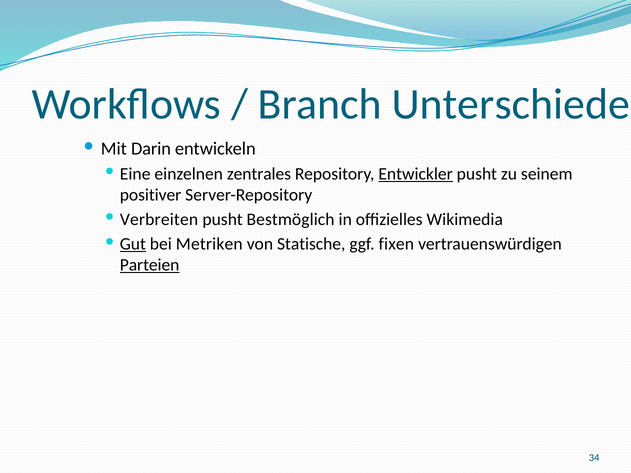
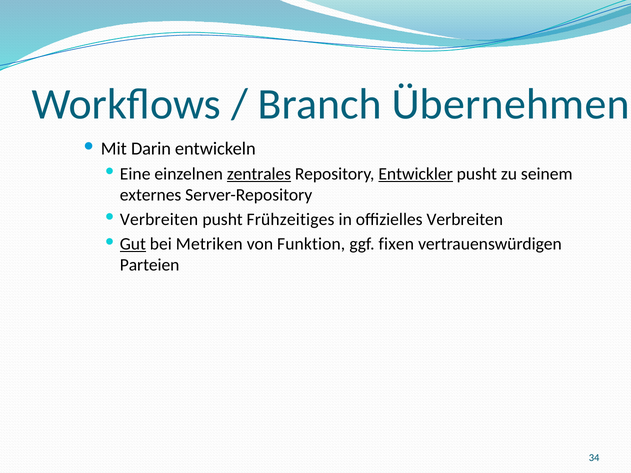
Unterschiede: Unterschiede -> Übernehmen
zentrales underline: none -> present
positiver: positiver -> externes
Bestmöglich: Bestmöglich -> Frühzeitiges
offizielles Wikimedia: Wikimedia -> Verbreiten
Statische: Statische -> Funktion
Parteien underline: present -> none
